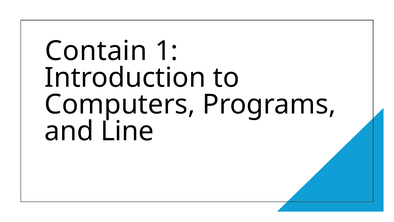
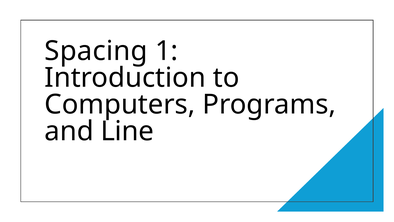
Contain: Contain -> Spacing
